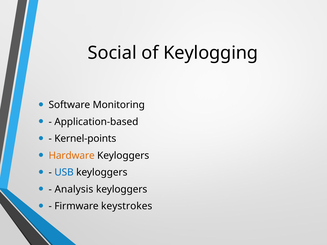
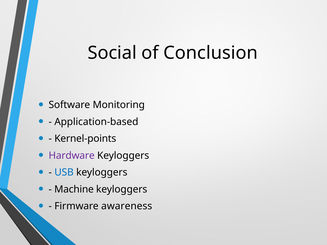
Keylogging: Keylogging -> Conclusion
Hardware colour: orange -> purple
Analysis: Analysis -> Machine
keystrokes: keystrokes -> awareness
